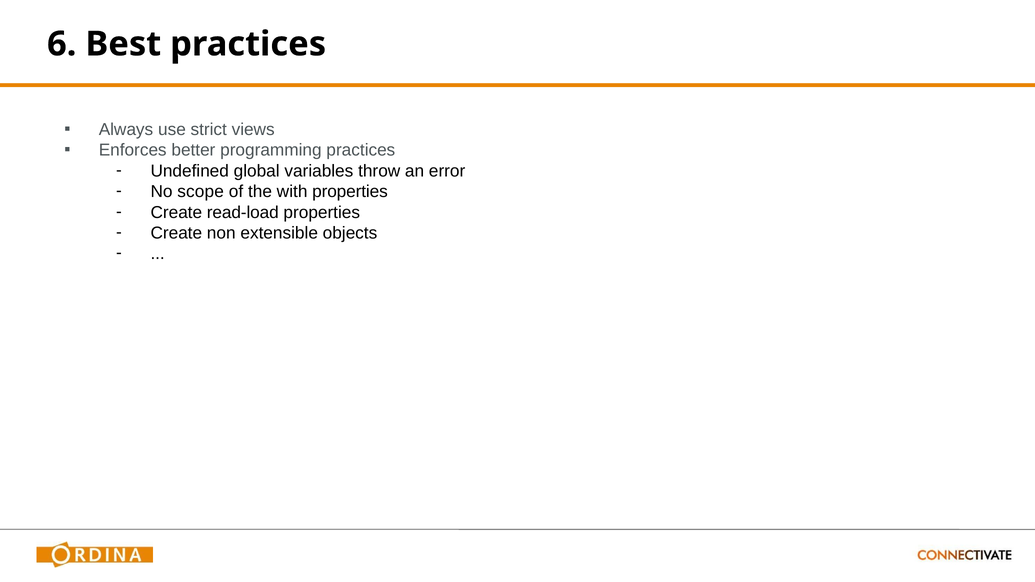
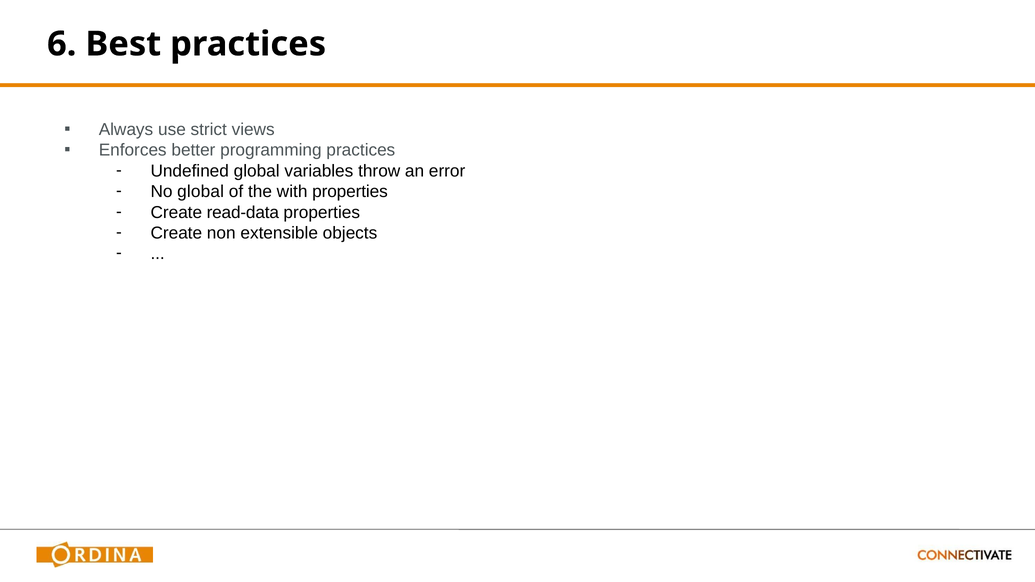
No scope: scope -> global
read-load: read-load -> read-data
